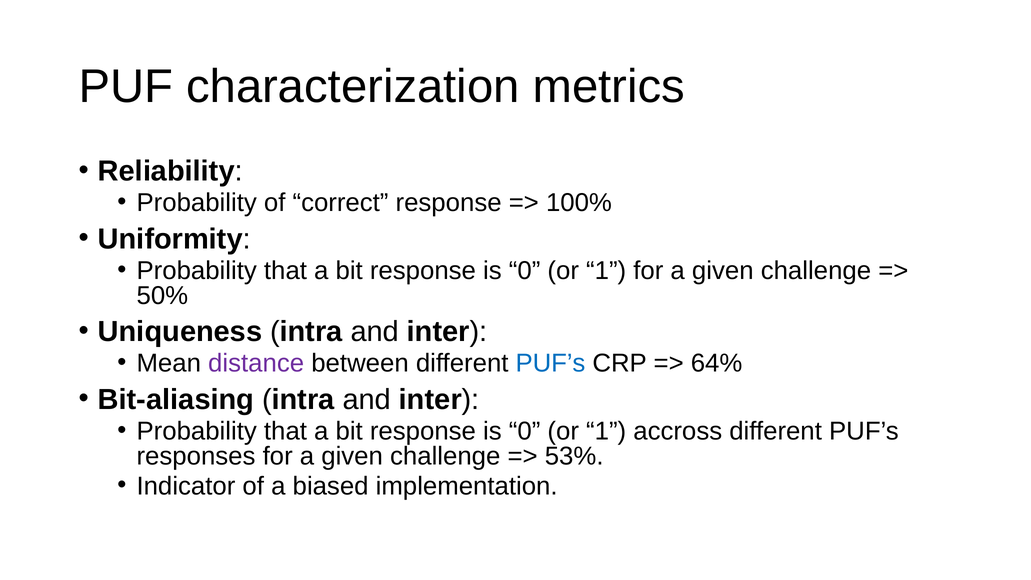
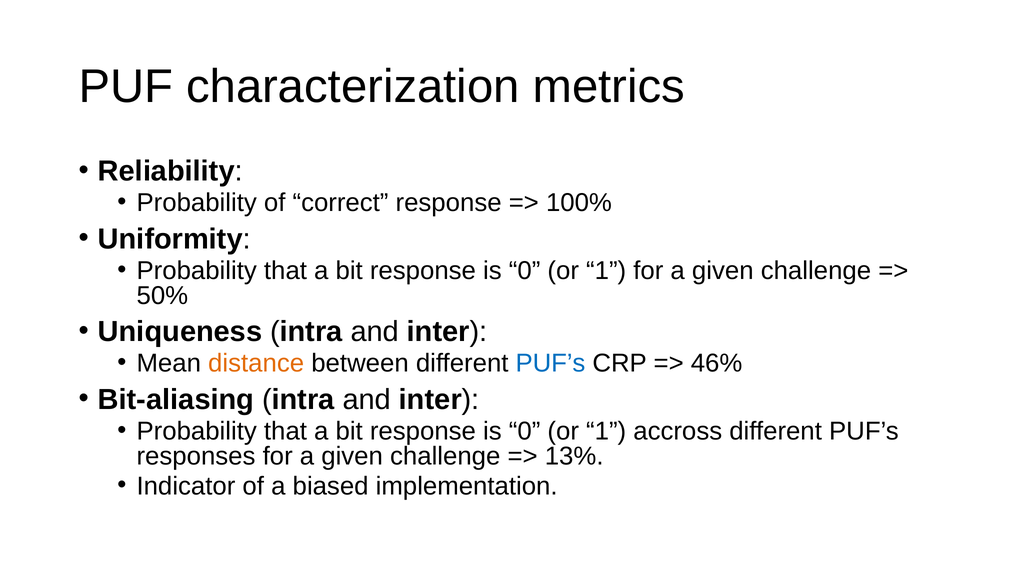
distance colour: purple -> orange
64%: 64% -> 46%
53%: 53% -> 13%
